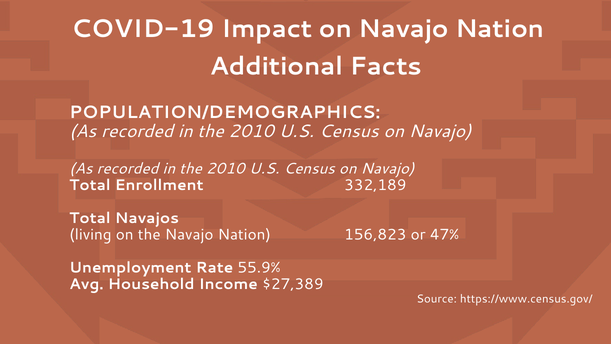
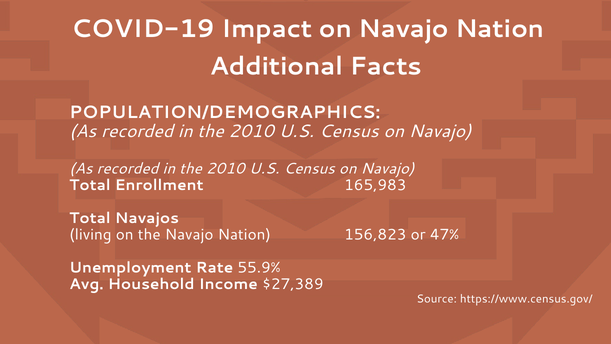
332,189: 332,189 -> 165,983
